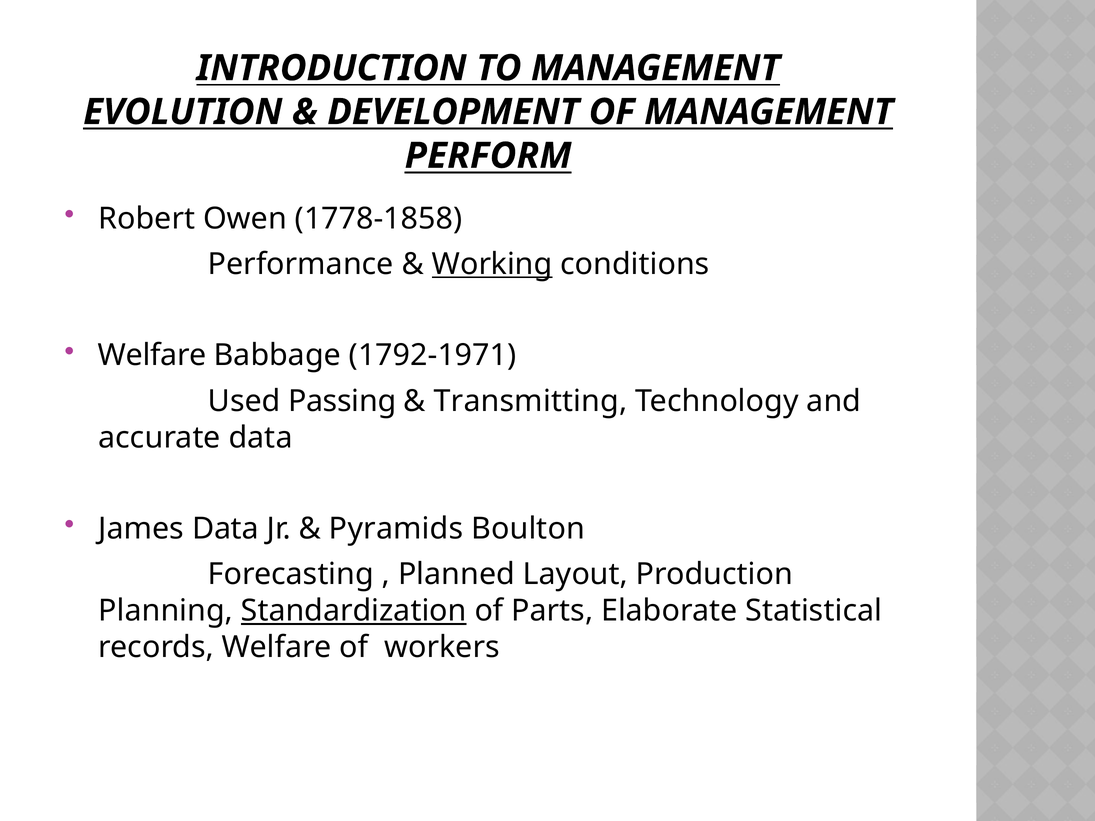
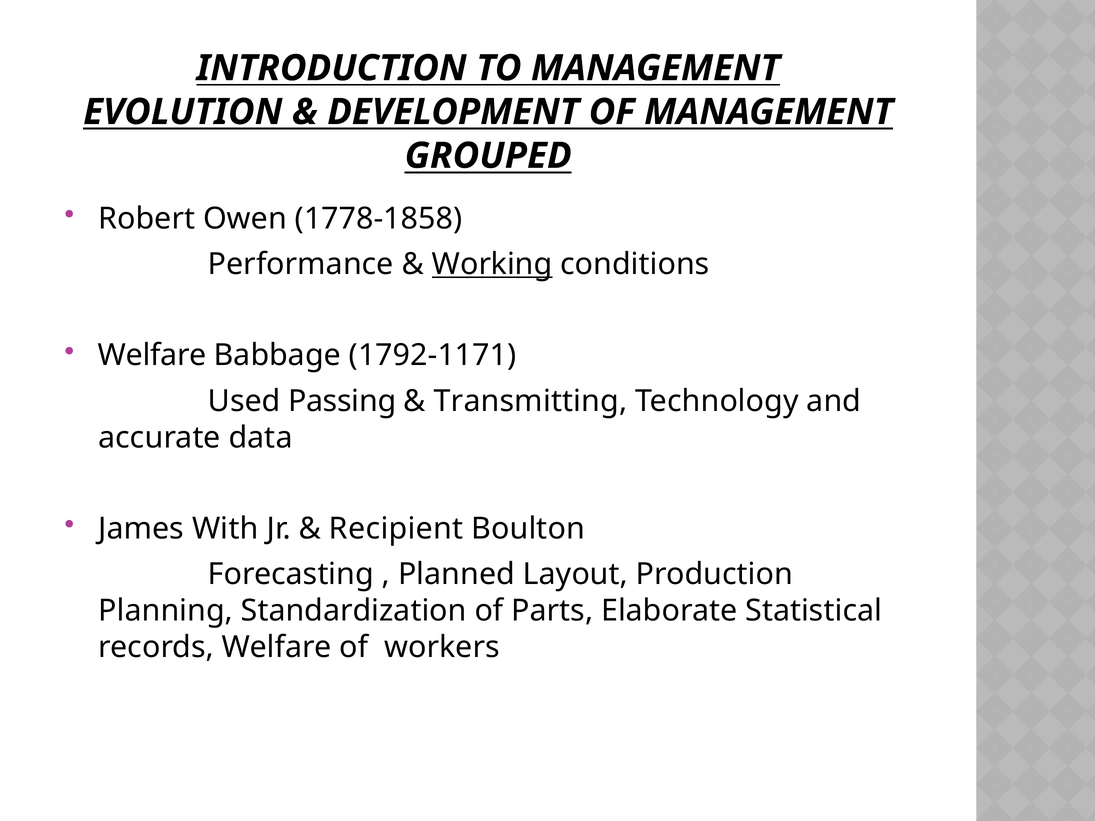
PERFORM: PERFORM -> GROUPED
1792-1971: 1792-1971 -> 1792-1171
James Data: Data -> With
Pyramids: Pyramids -> Recipient
Standardization underline: present -> none
